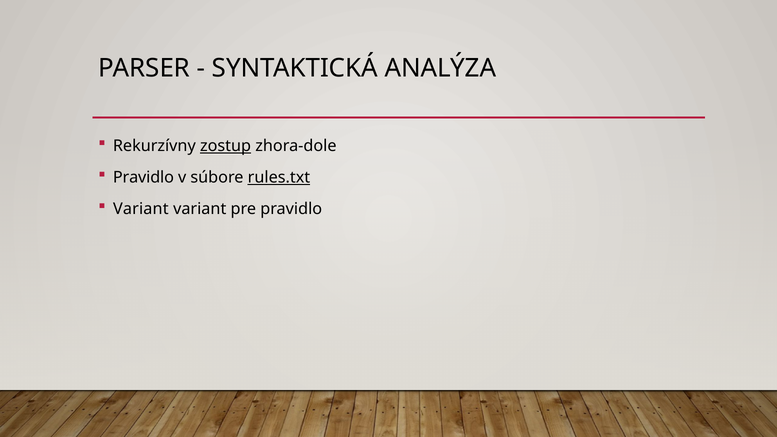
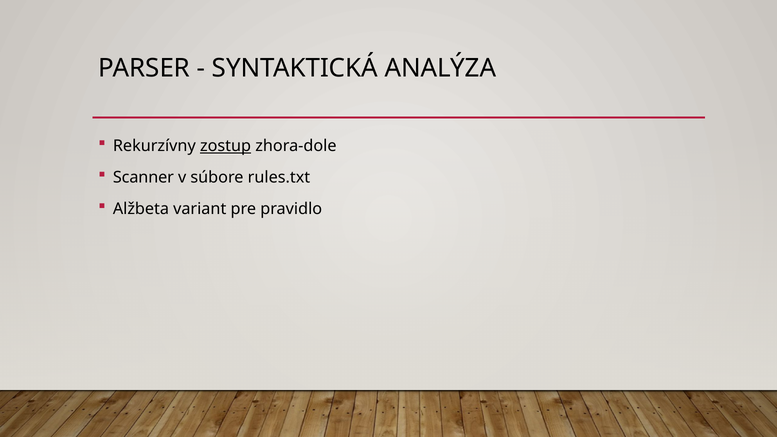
Pravidlo at (143, 178): Pravidlo -> Scanner
rules.txt underline: present -> none
Variant at (141, 209): Variant -> Alžbeta
